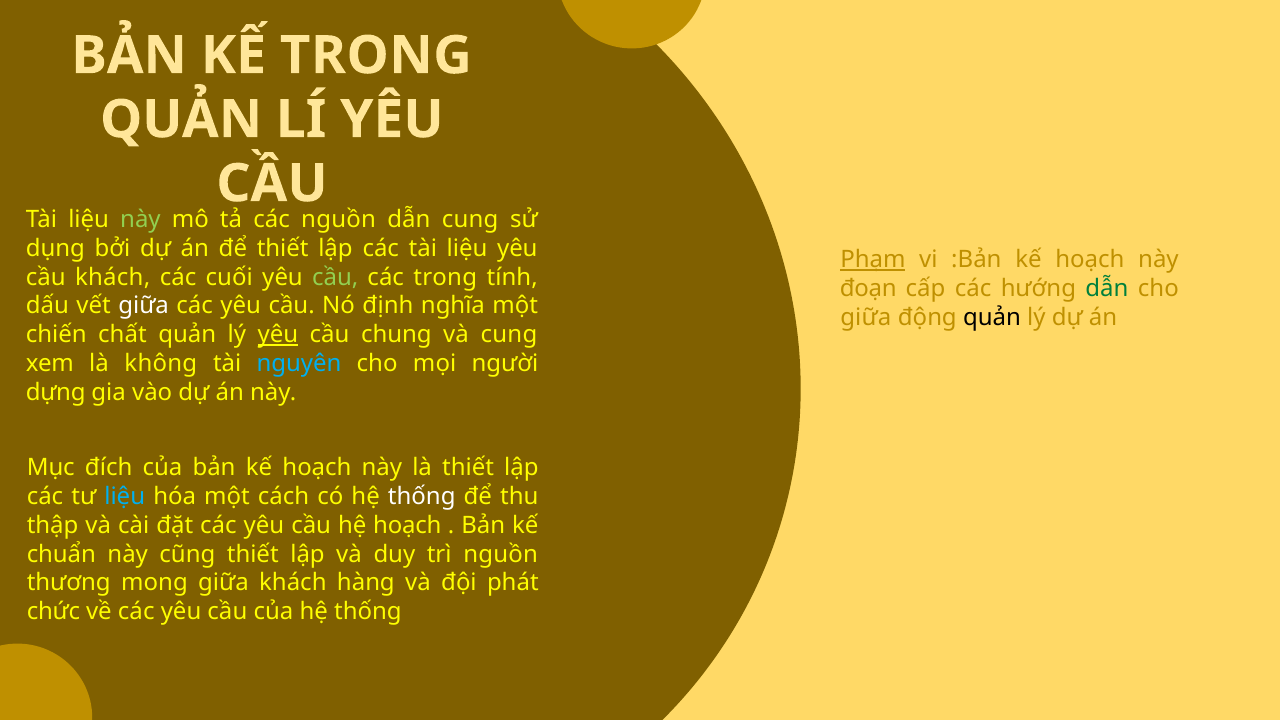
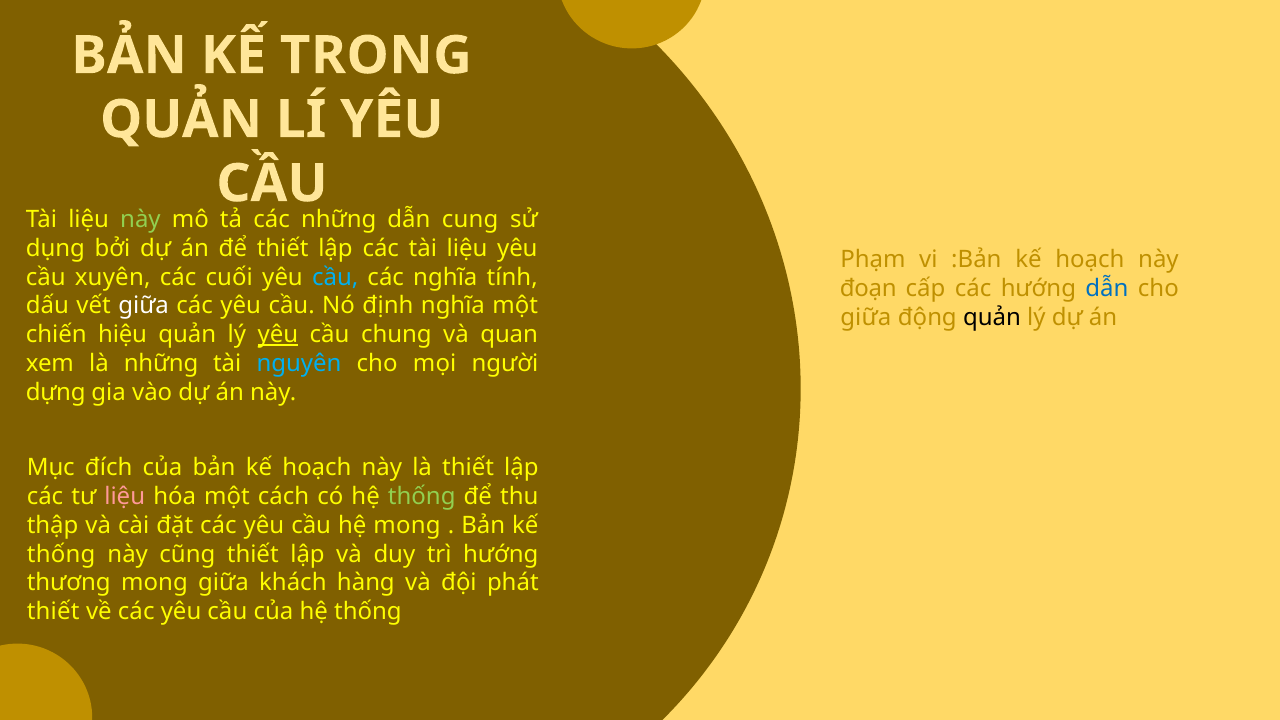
nguồn at (339, 220): nguồn -> những
Phạm underline: present -> none
cầu khách: khách -> xuyên
cầu at (335, 277) colour: light green -> light blue
các trong: trong -> nghĩa
dẫn at (1107, 289) colour: green -> blue
chất: chất -> hiệu
và cung: cung -> quan
là không: không -> những
liệu at (125, 497) colour: light blue -> pink
thống at (422, 497) colour: white -> light green
hệ hoạch: hoạch -> mong
chuẩn at (61, 554): chuẩn -> thống
trì nguồn: nguồn -> hướng
chức at (53, 612): chức -> thiết
